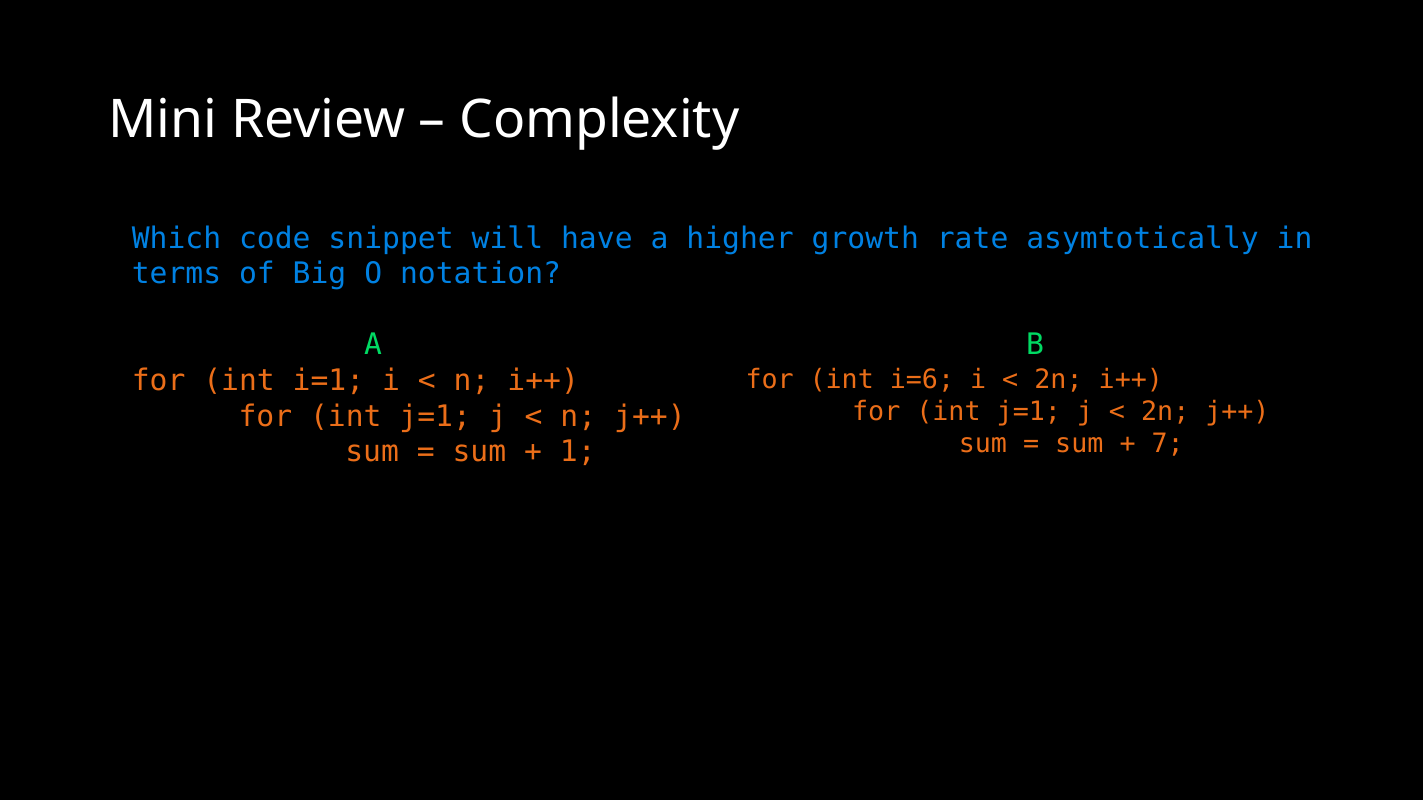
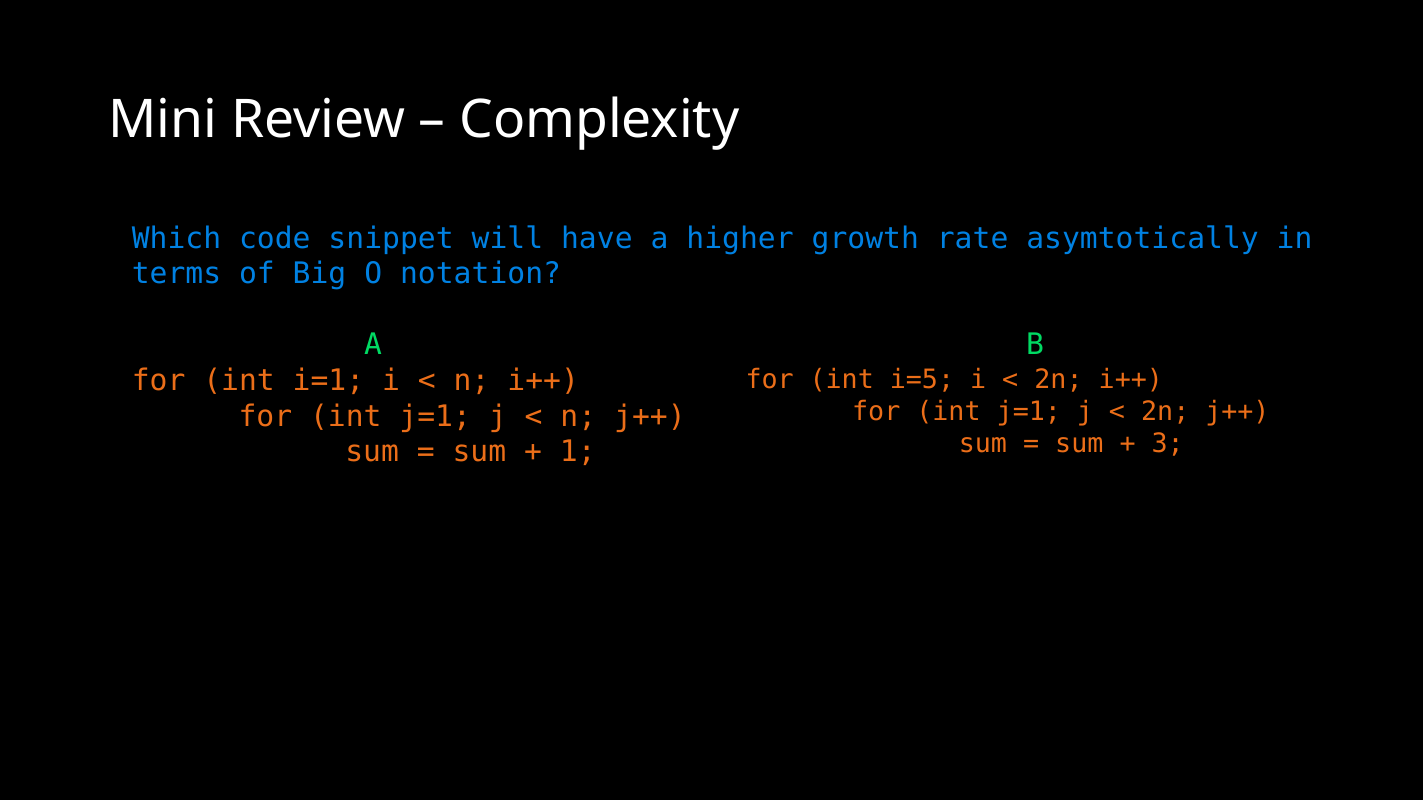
i=6: i=6 -> i=5
7: 7 -> 3
